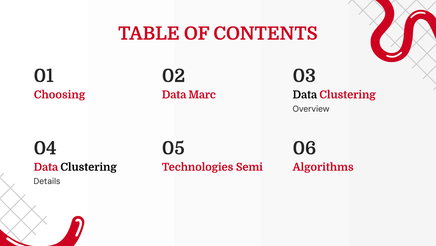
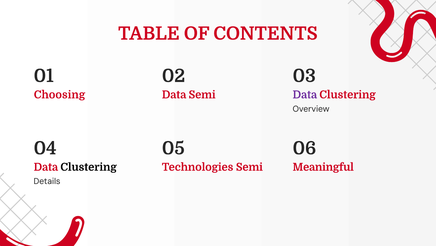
Data Marc: Marc -> Semi
Data at (305, 94) colour: black -> purple
Algorithms: Algorithms -> Meaningful
